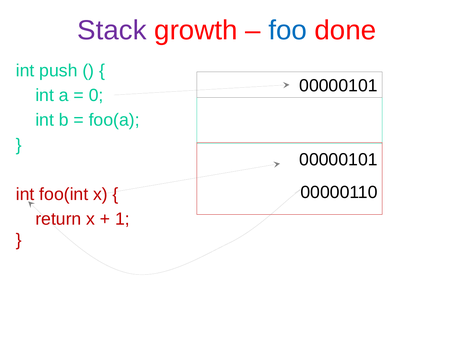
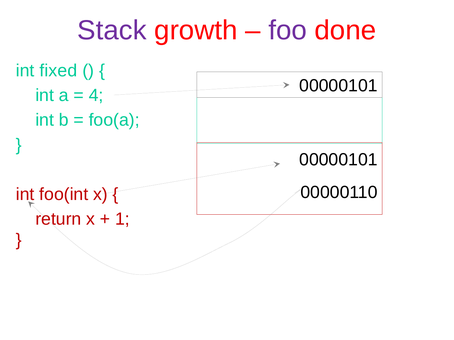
foo colour: blue -> purple
push: push -> fixed
0: 0 -> 4
